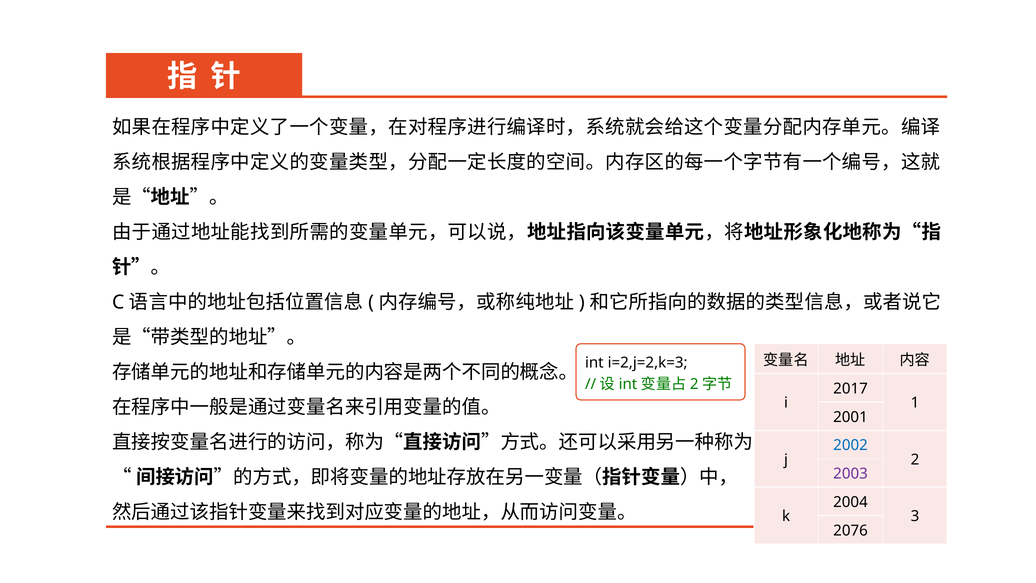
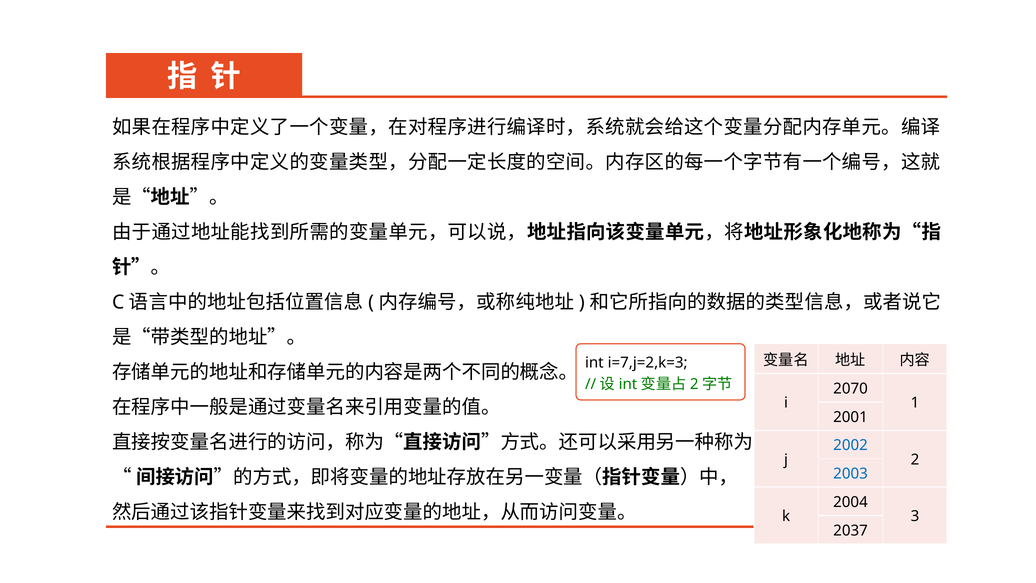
i=2,j=2,k=3: i=2,j=2,k=3 -> i=7,j=2,k=3
2017: 2017 -> 2070
2003 colour: purple -> blue
2076: 2076 -> 2037
